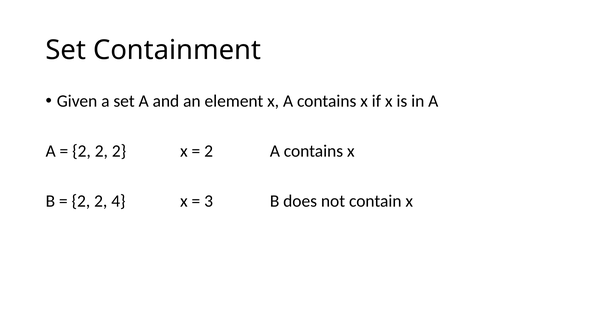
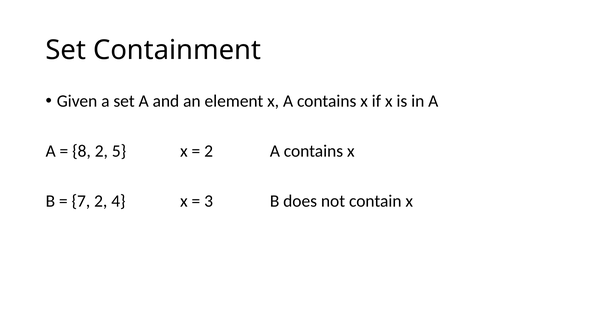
2 at (81, 151): 2 -> 8
2 at (119, 151): 2 -> 5
2 at (81, 201): 2 -> 7
